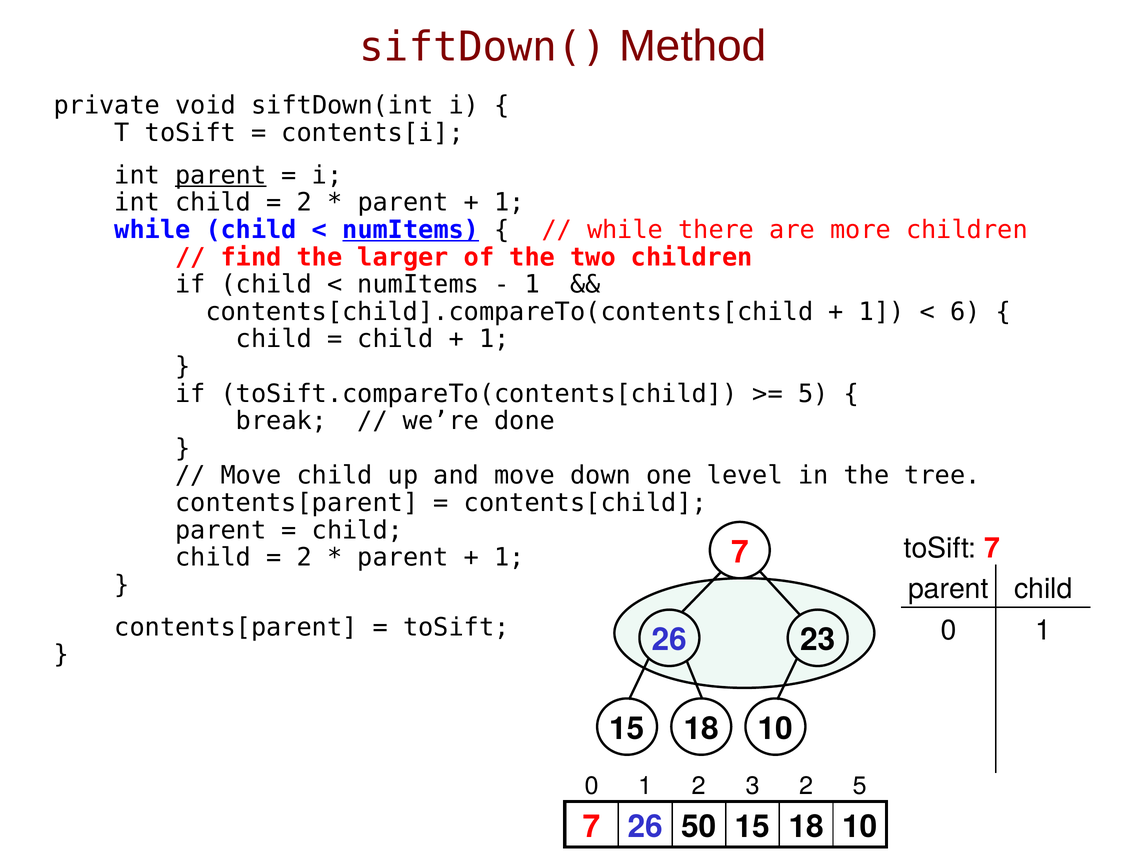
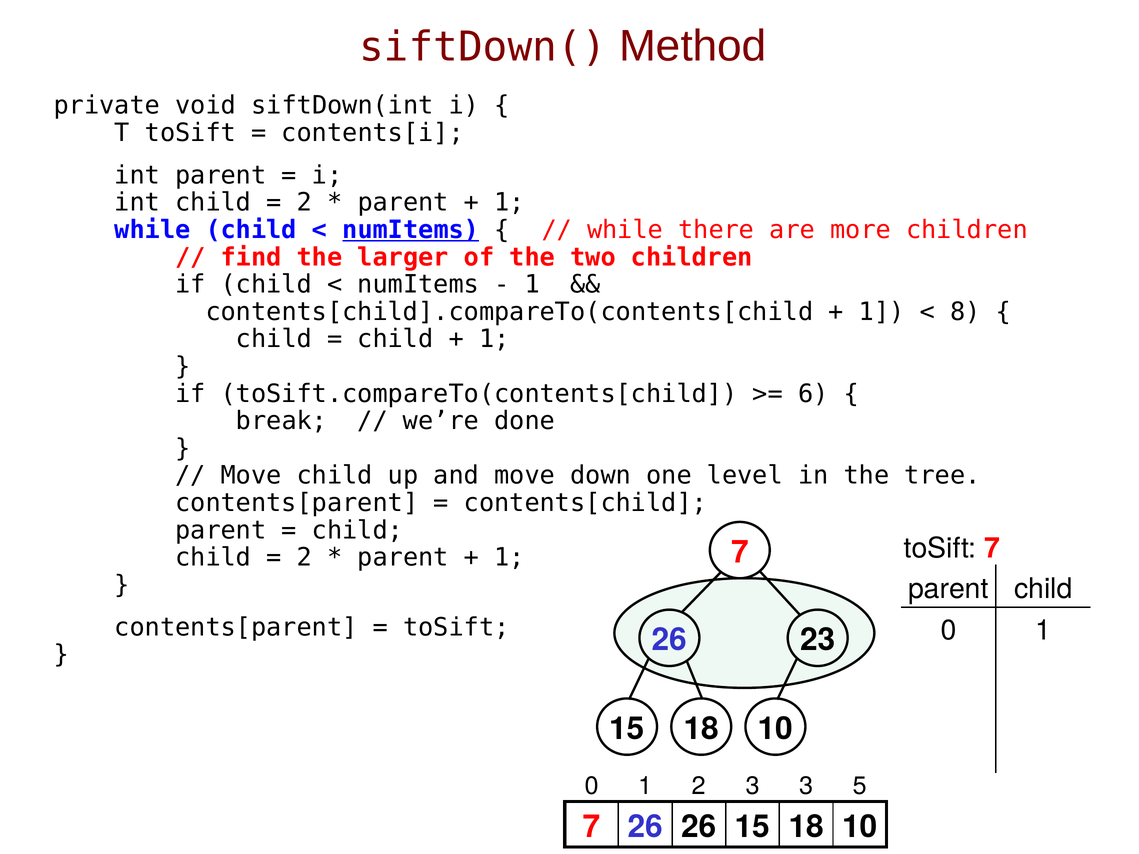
parent at (221, 175) underline: present -> none
6: 6 -> 8
5 at (813, 394): 5 -> 6
3 2: 2 -> 3
26 50: 50 -> 26
